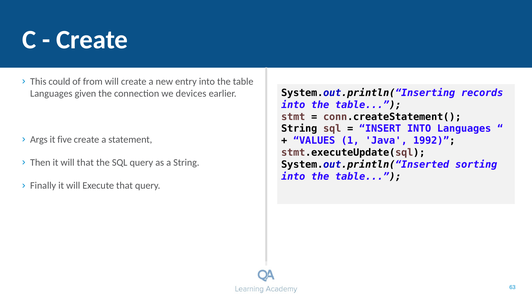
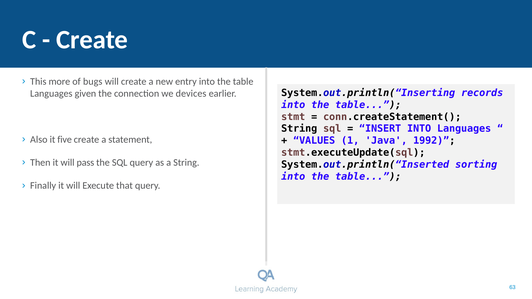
could: could -> more
from: from -> bugs
Args: Args -> Also
will that: that -> pass
